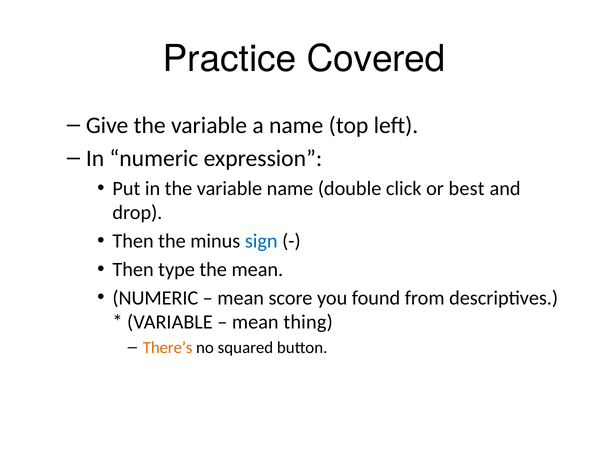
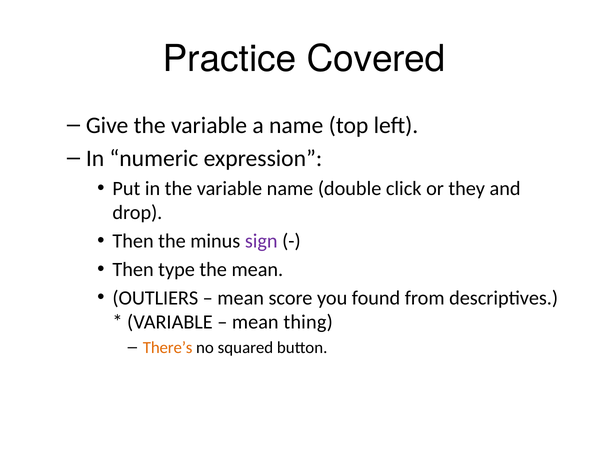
best: best -> they
sign colour: blue -> purple
NUMERIC at (155, 298): NUMERIC -> OUTLIERS
